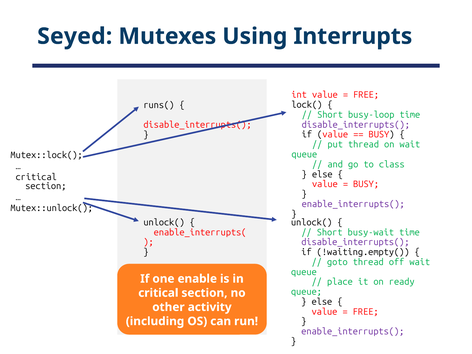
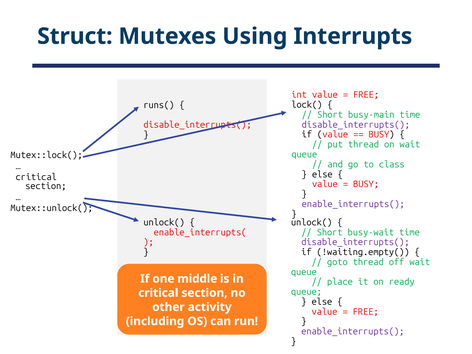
Seyed: Seyed -> Struct
busy-loop: busy-loop -> busy-main
enable: enable -> middle
